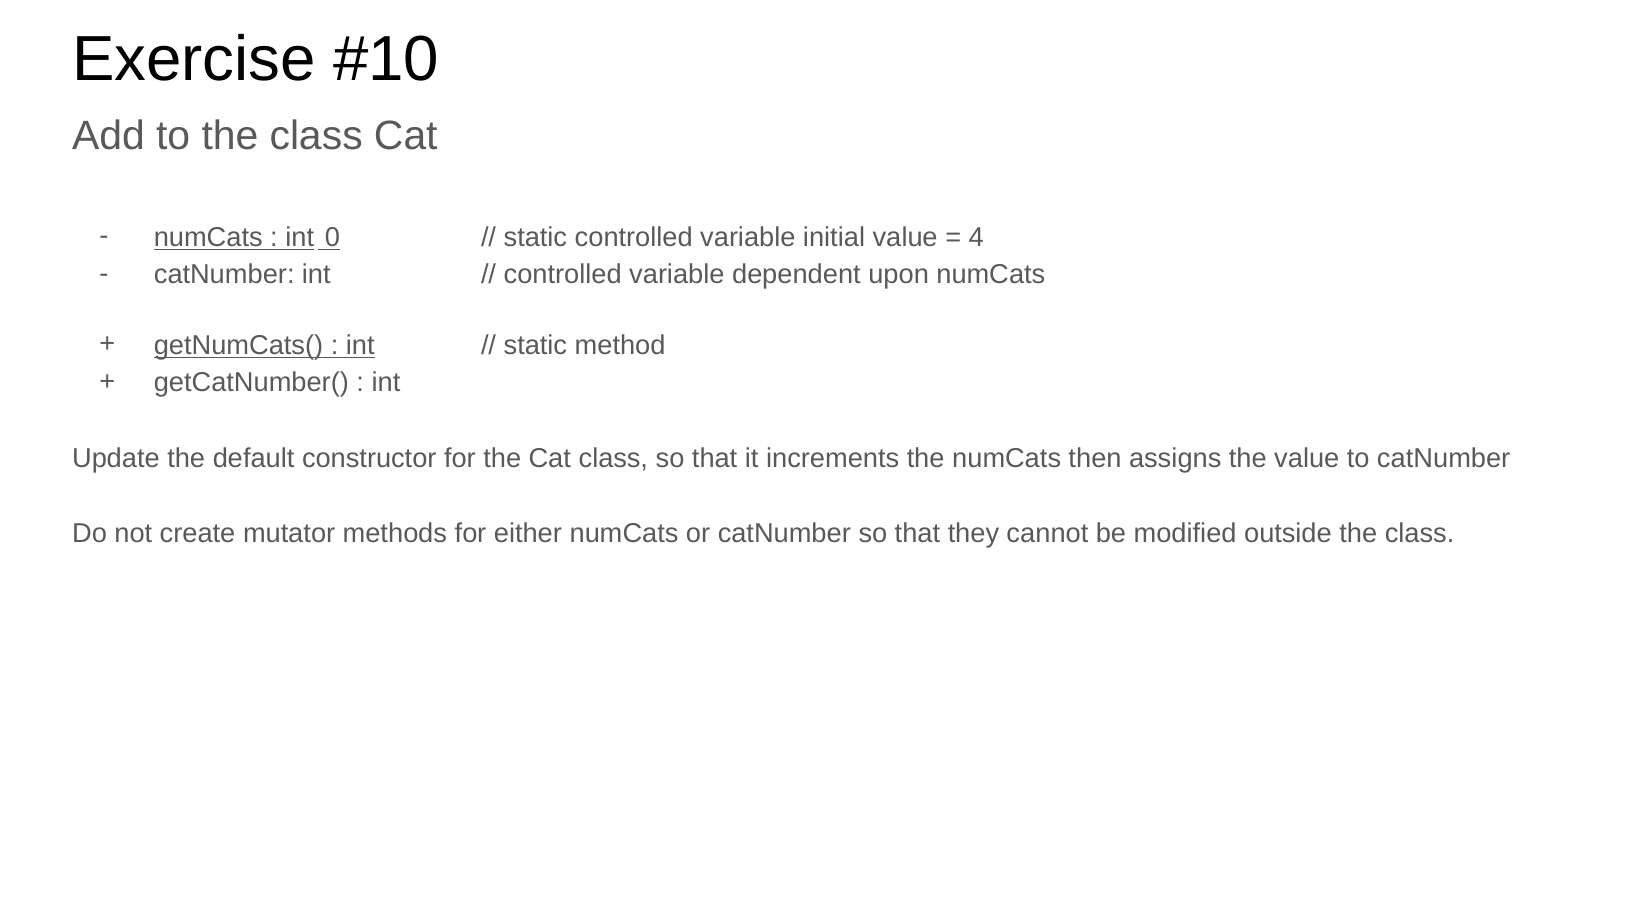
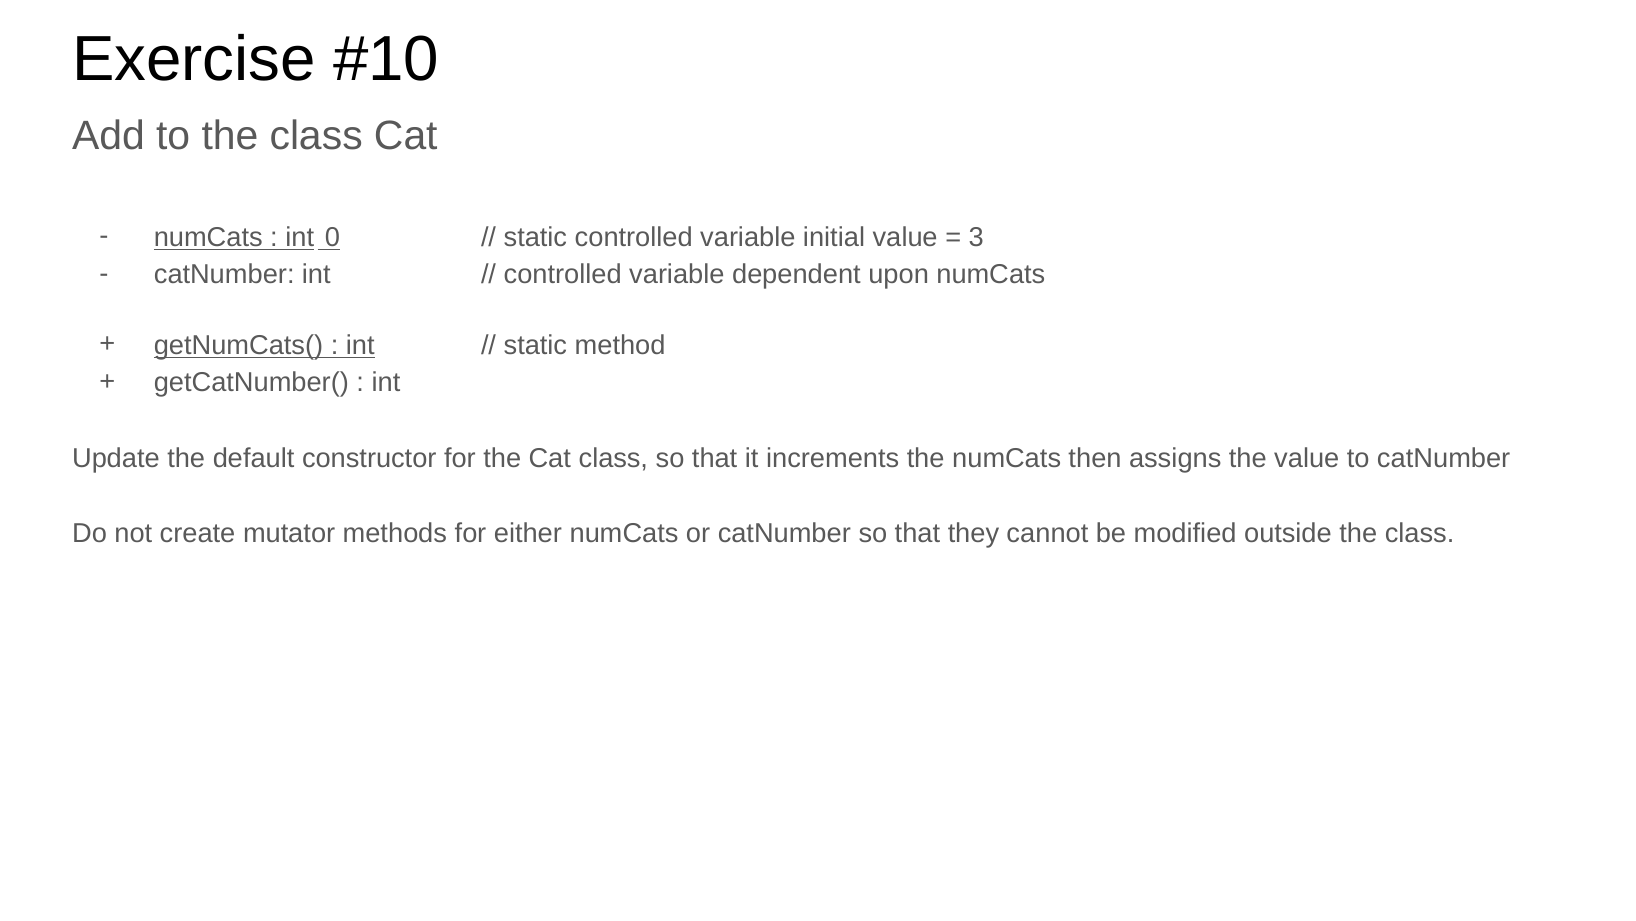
4: 4 -> 3
